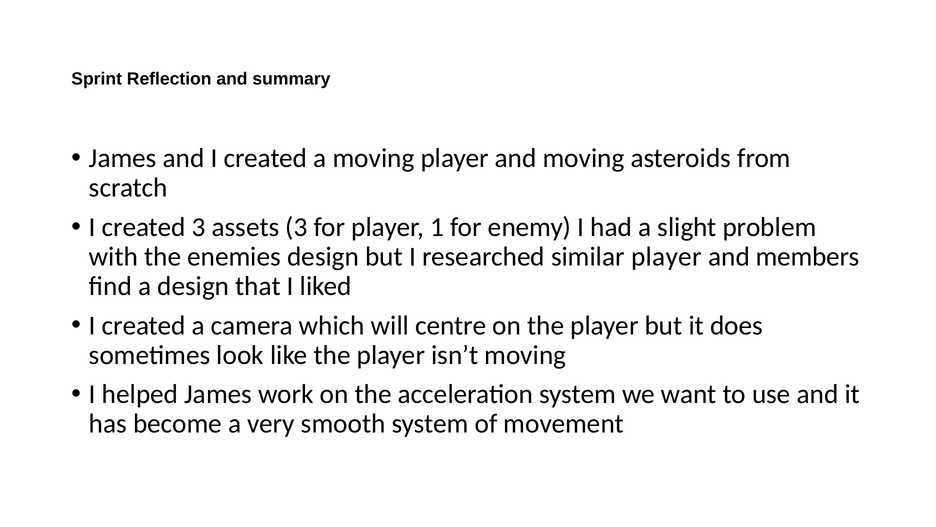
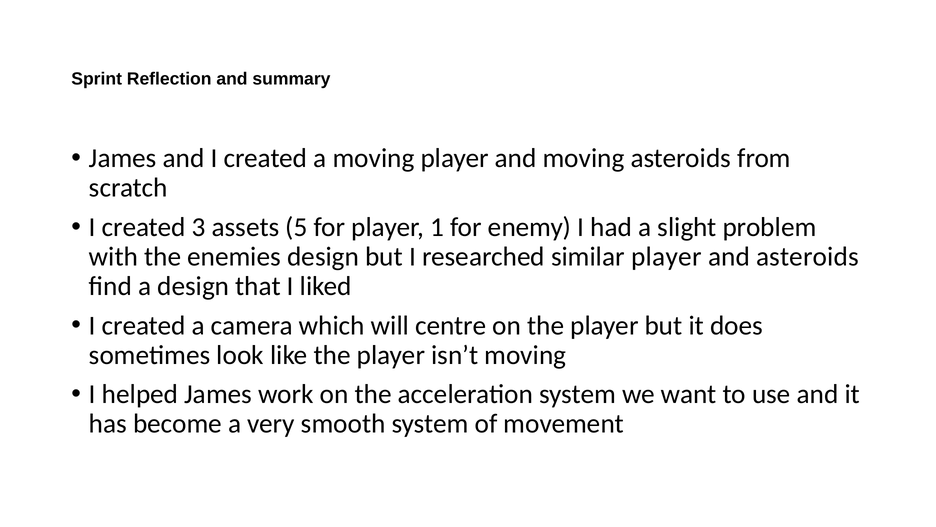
assets 3: 3 -> 5
and members: members -> asteroids
